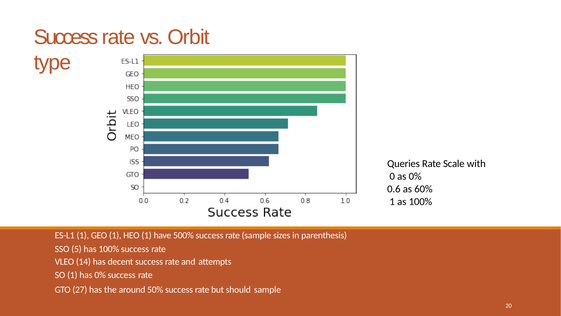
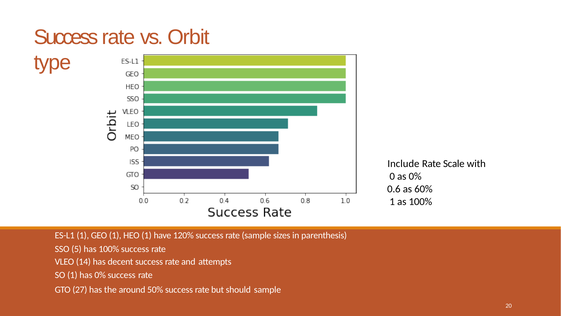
Queries: Queries -> Include
500%: 500% -> 120%
